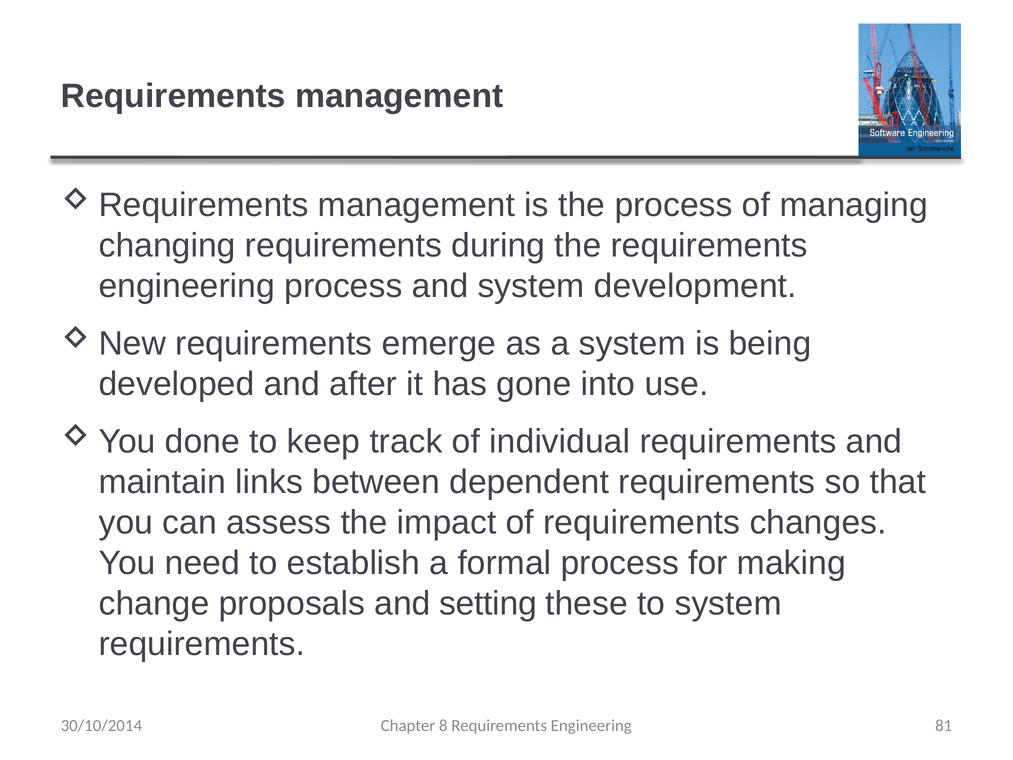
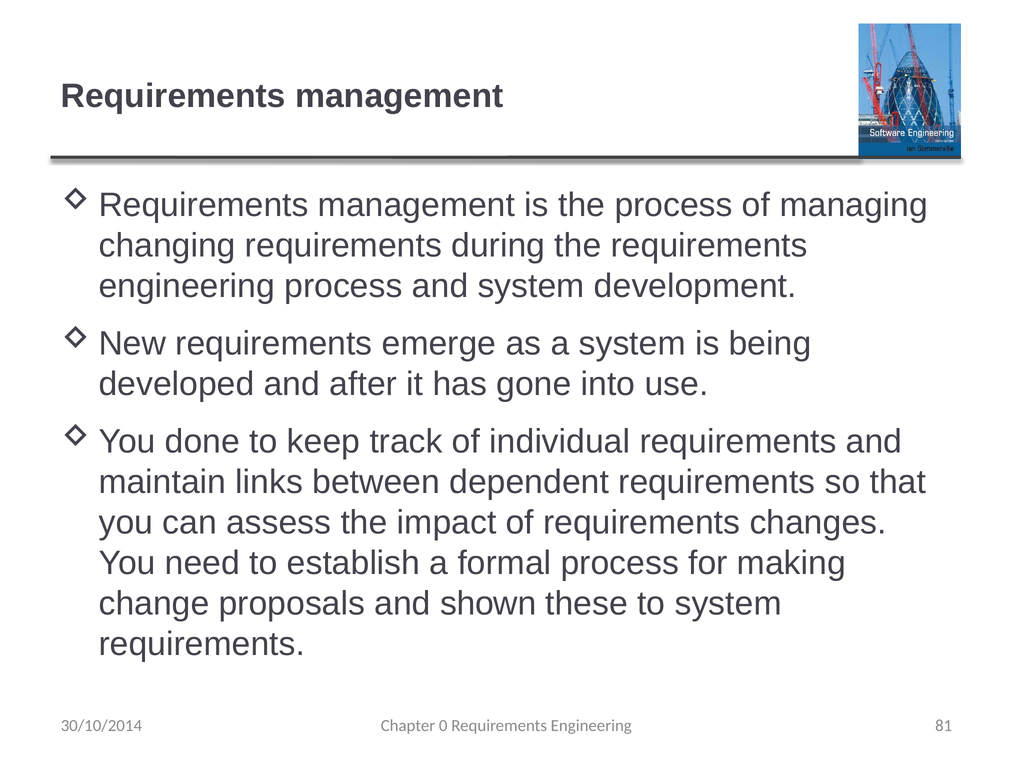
setting: setting -> shown
8: 8 -> 0
